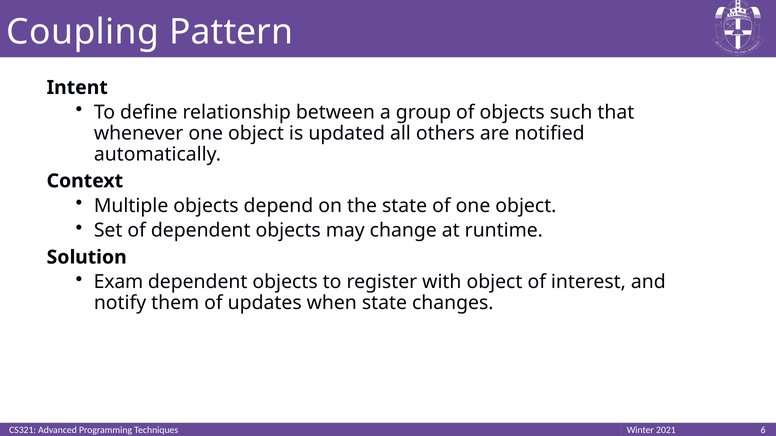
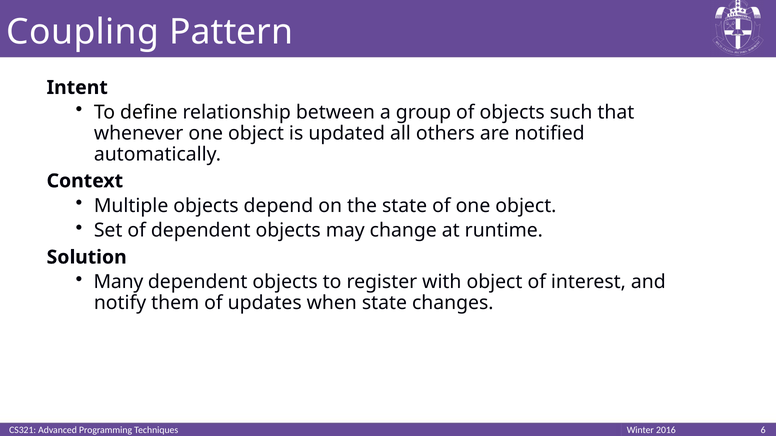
Exam: Exam -> Many
2021: 2021 -> 2016
